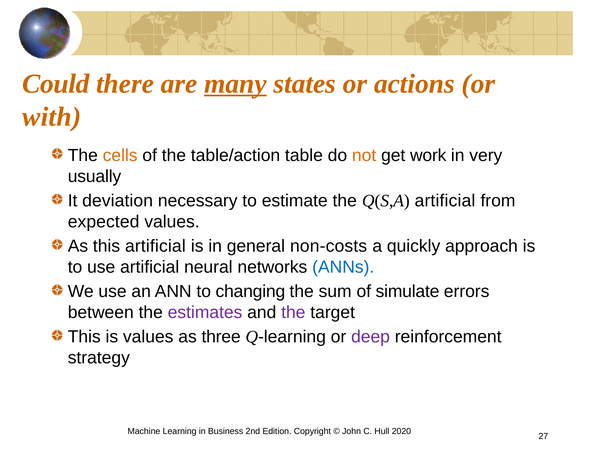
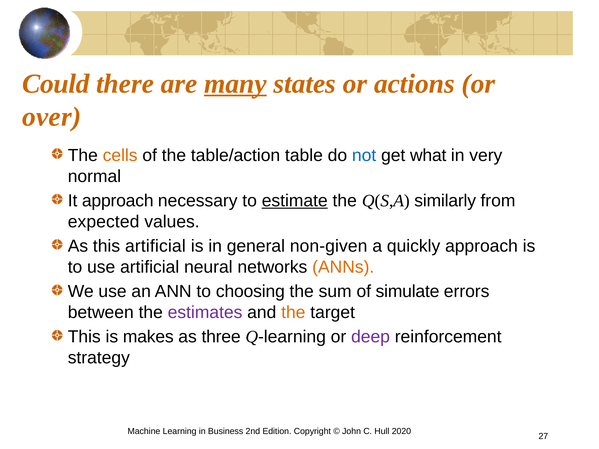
with: with -> over
not colour: orange -> blue
work: work -> what
usually: usually -> normal
It deviation: deviation -> approach
estimate underline: none -> present
Q(S,A artificial: artificial -> similarly
non-costs: non-costs -> non-given
ANNs colour: blue -> orange
changing: changing -> choosing
the at (293, 313) colour: purple -> orange
is values: values -> makes
